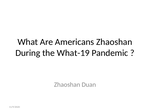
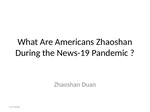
What-19: What-19 -> News-19
